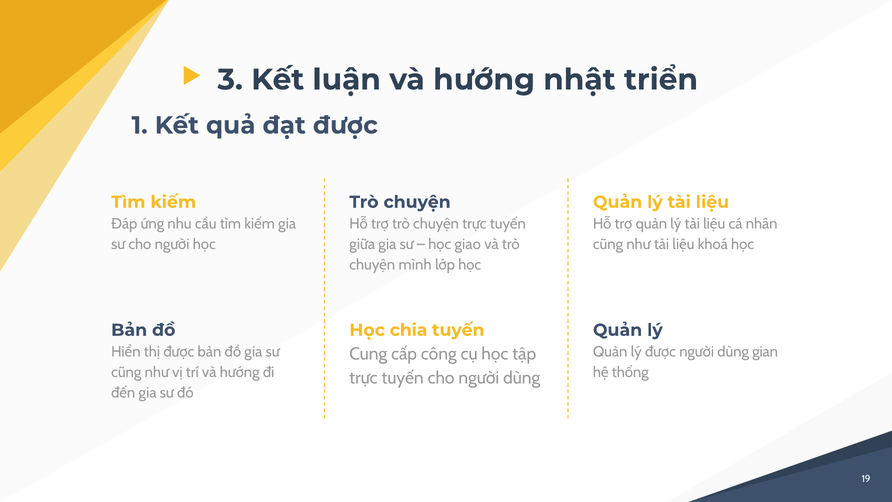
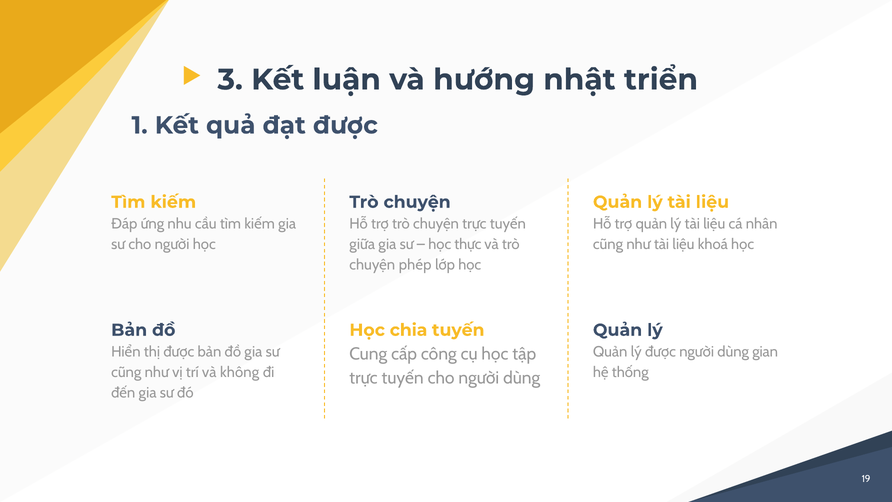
giao: giao -> thực
mình: mình -> phép
trí và hướng: hướng -> không
